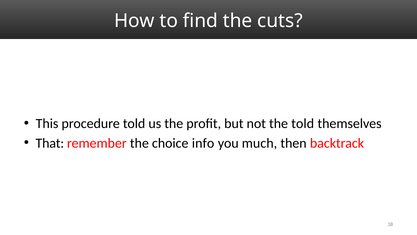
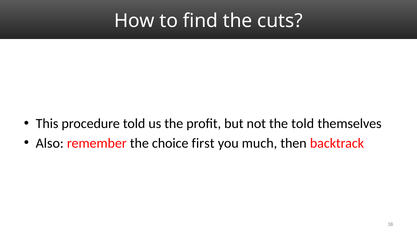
That: That -> Also
info: info -> first
